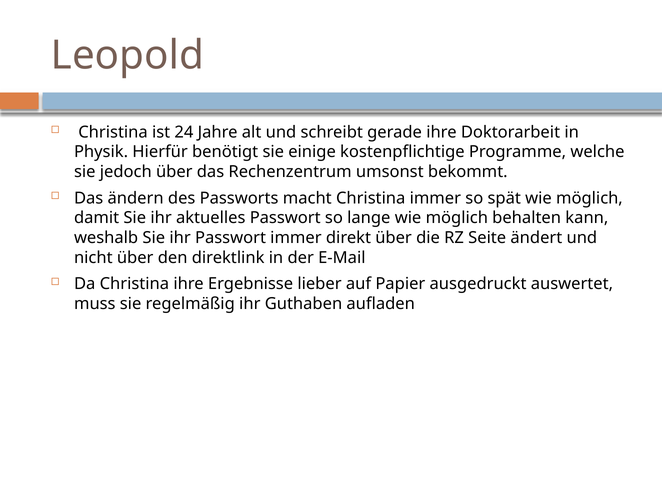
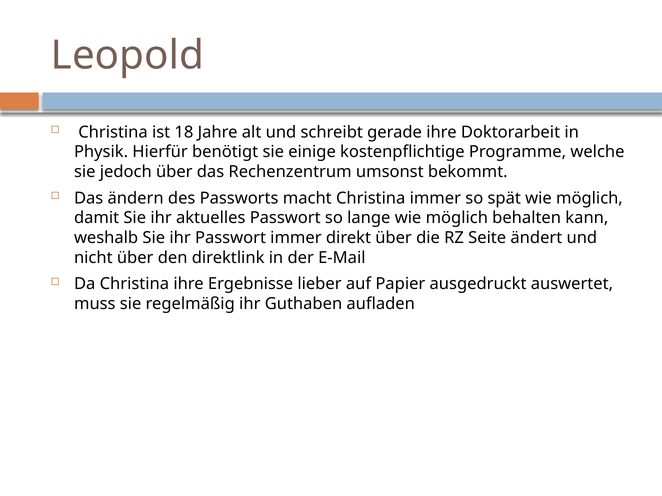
24: 24 -> 18
